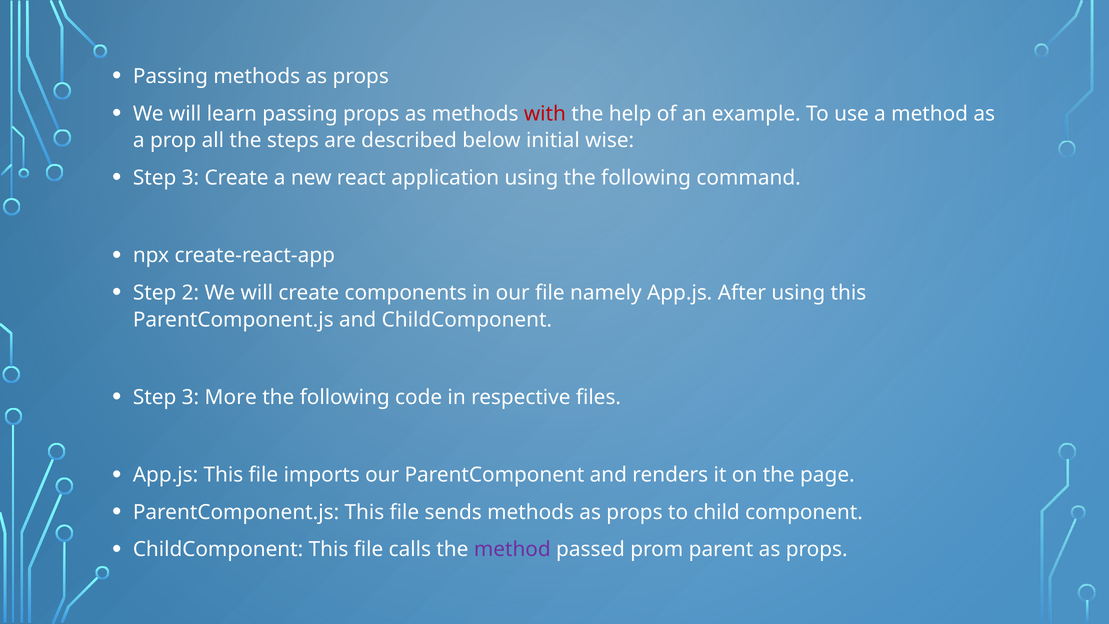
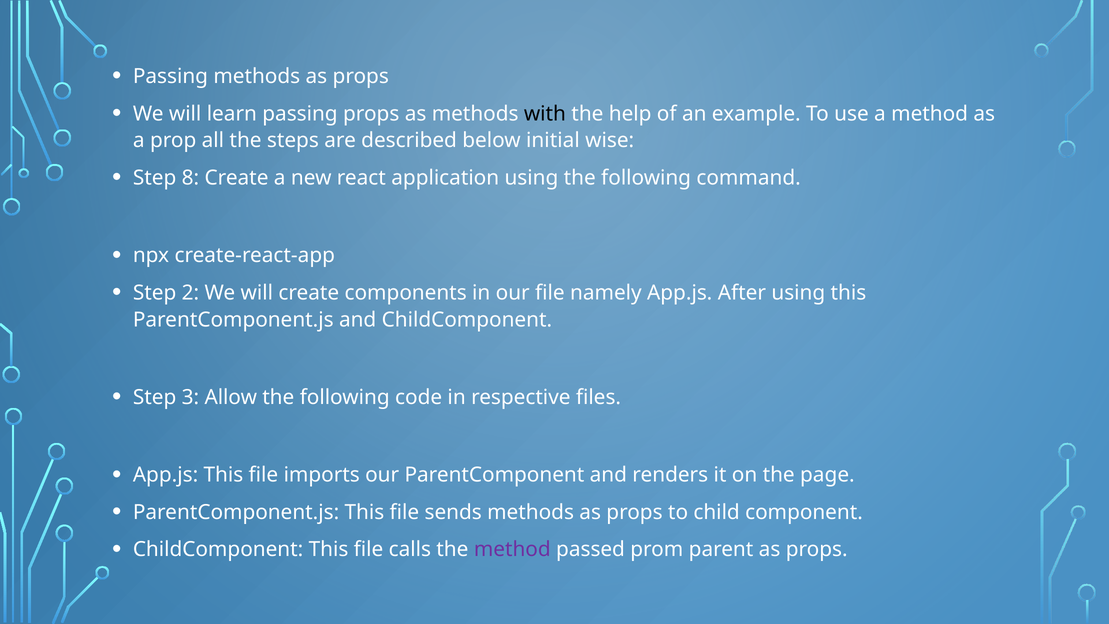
with colour: red -> black
3 at (190, 178): 3 -> 8
More: More -> Allow
